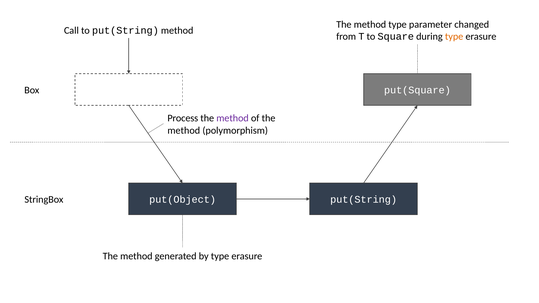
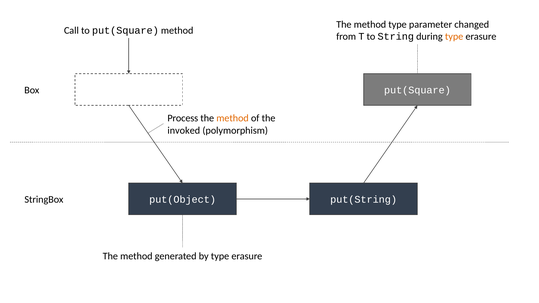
to put(String: put(String -> put(Square
Square: Square -> String
method at (233, 118) colour: purple -> orange
method at (184, 130): method -> invoked
